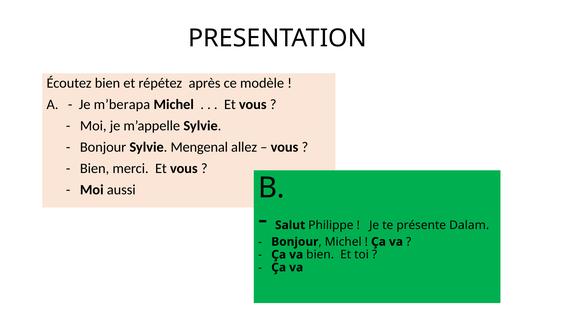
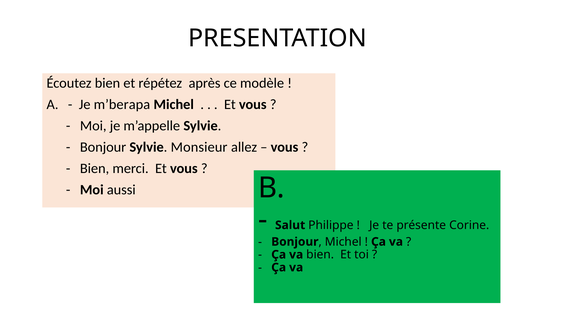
Mengenal: Mengenal -> Monsieur
Dalam: Dalam -> Corine
